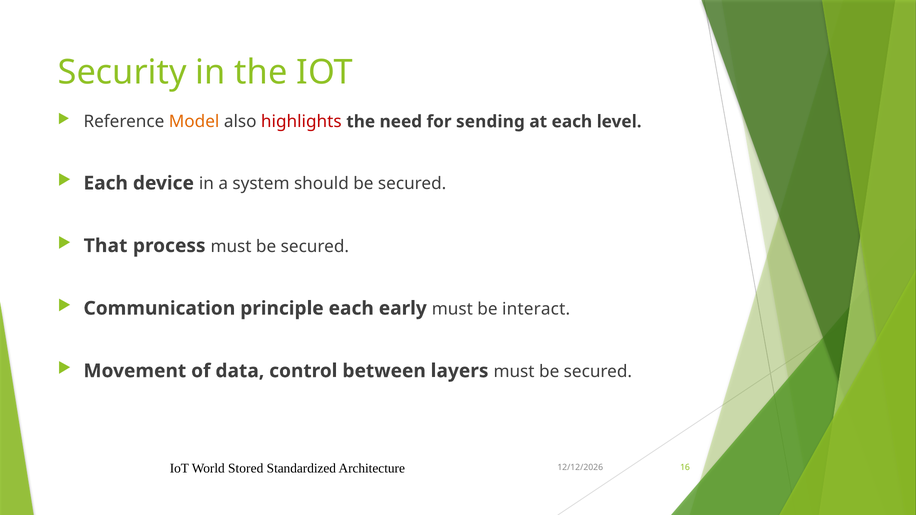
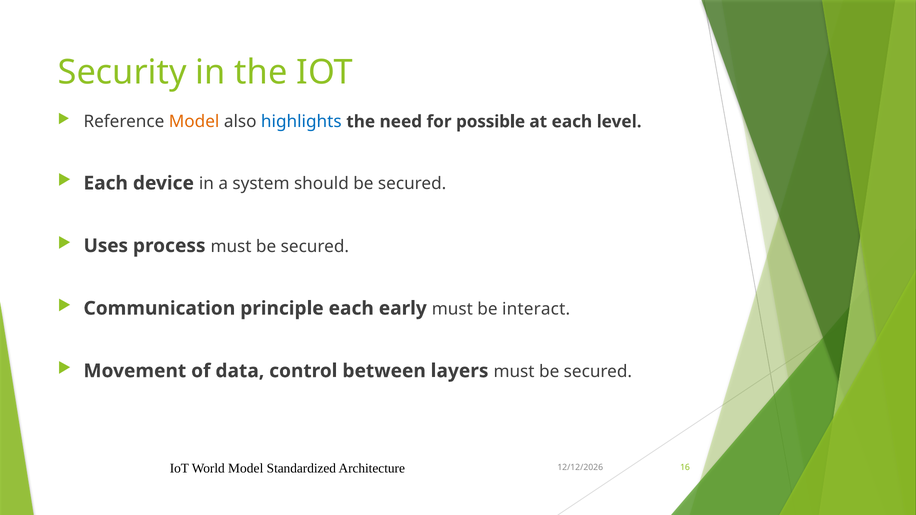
highlights colour: red -> blue
sending: sending -> possible
That: That -> Uses
World Stored: Stored -> Model
